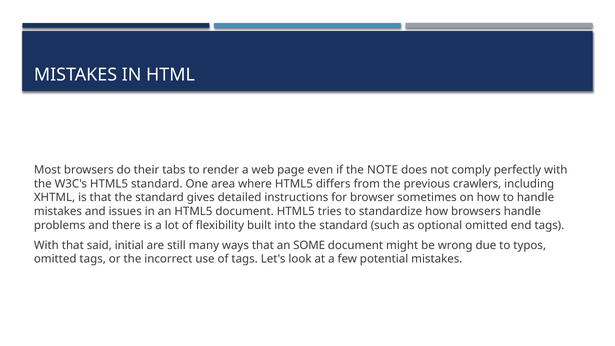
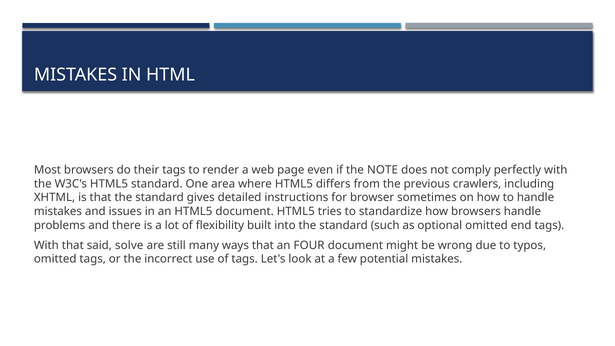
their tabs: tabs -> tags
initial: initial -> solve
SOME: SOME -> FOUR
